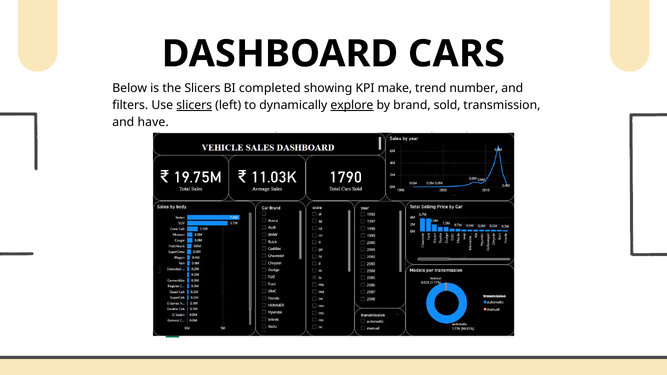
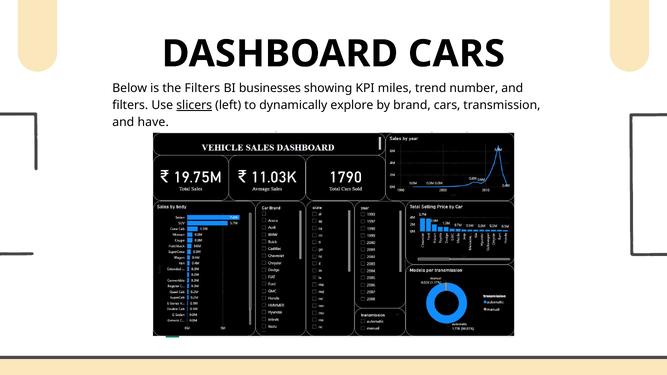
the Slicers: Slicers -> Filters
completed: completed -> businesses
make: make -> miles
explore underline: present -> none
brand sold: sold -> cars
